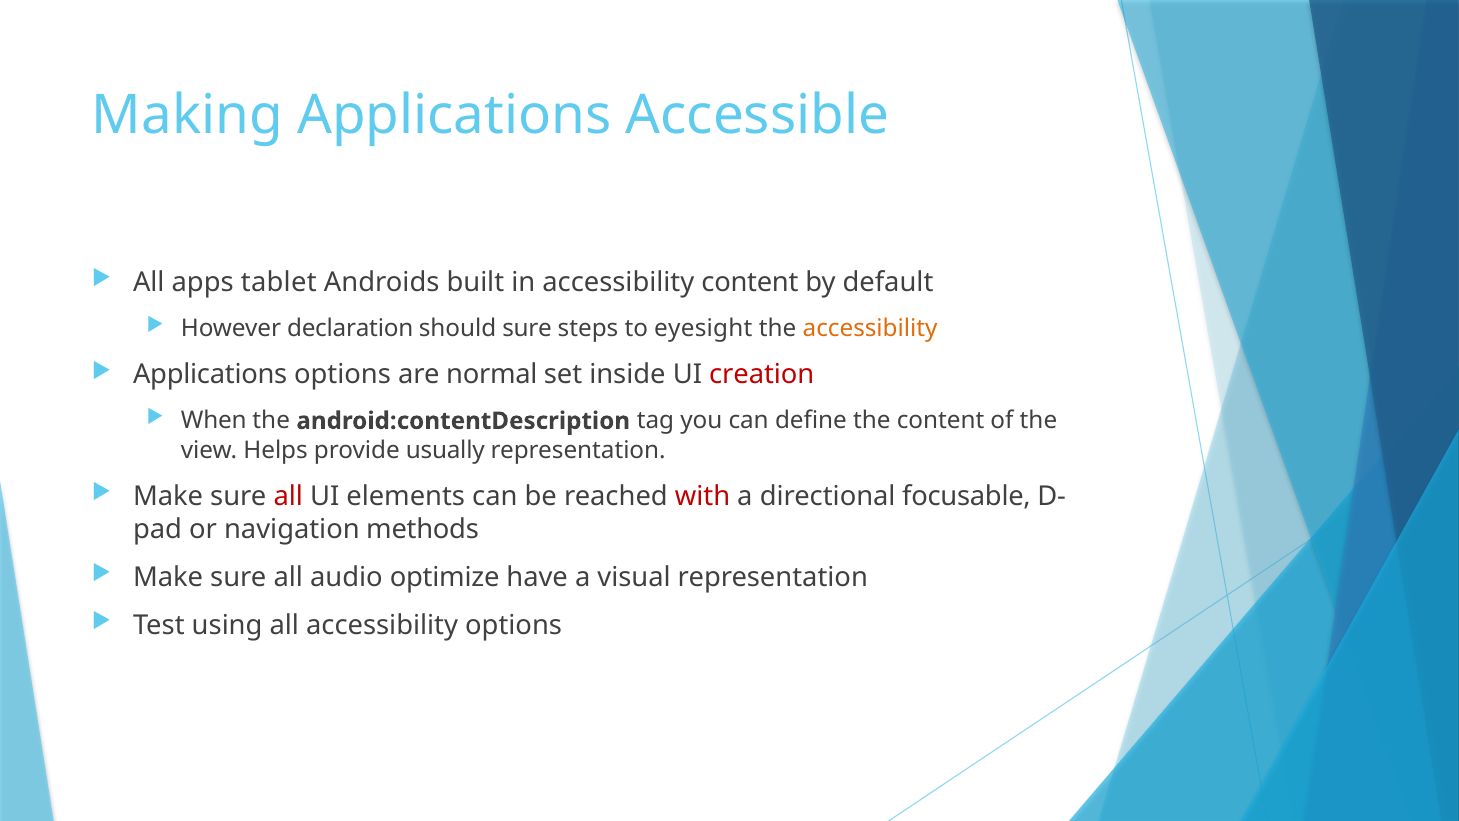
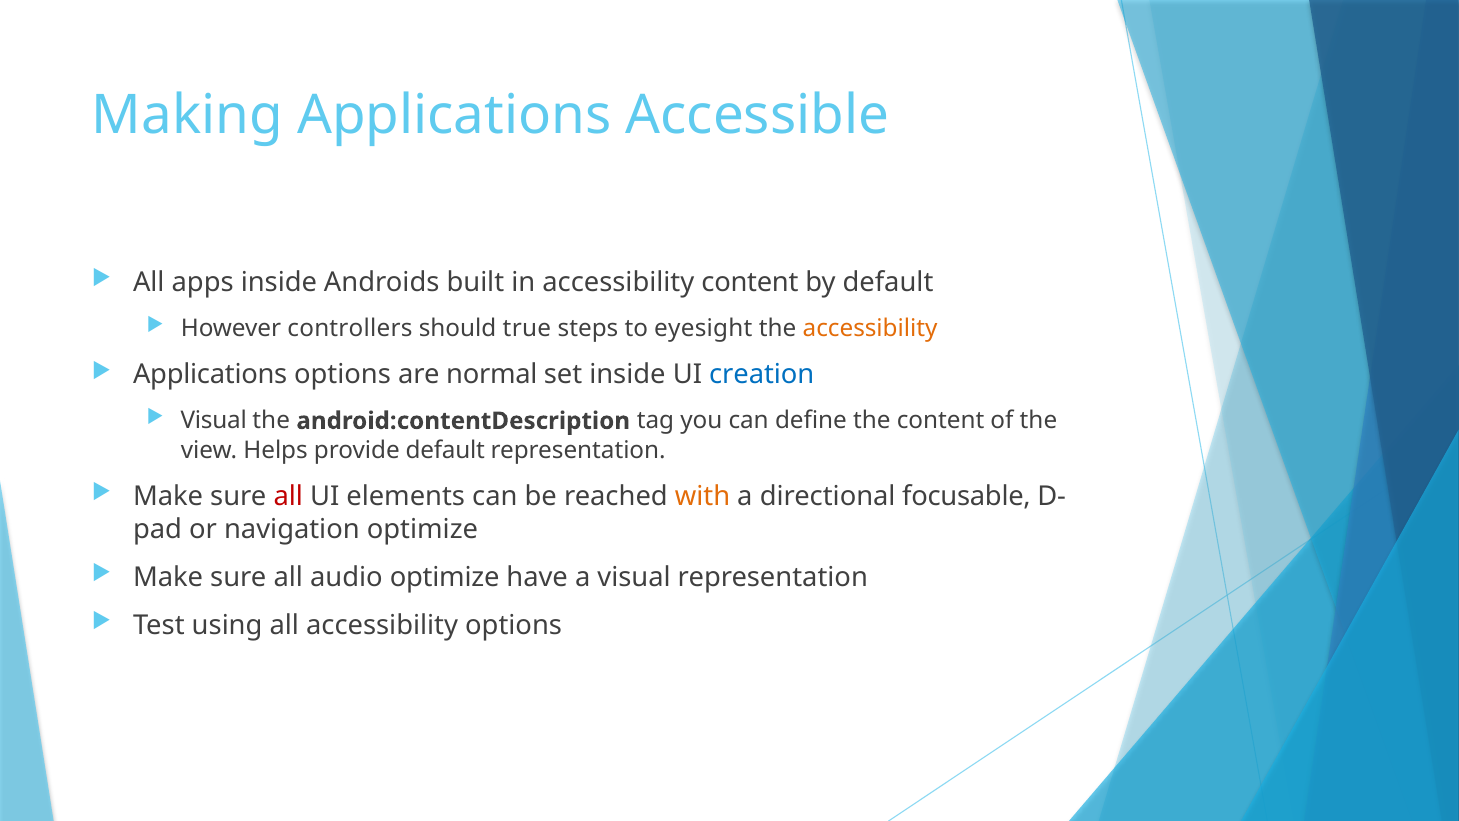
apps tablet: tablet -> inside
declaration: declaration -> controllers
should sure: sure -> true
creation colour: red -> blue
When at (214, 421): When -> Visual
provide usually: usually -> default
with colour: red -> orange
navigation methods: methods -> optimize
